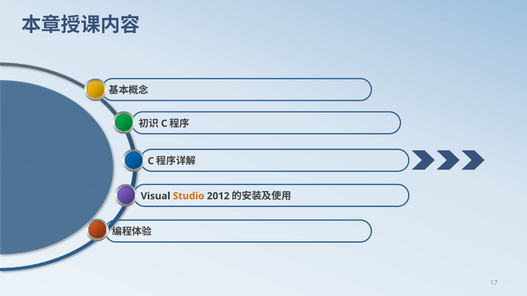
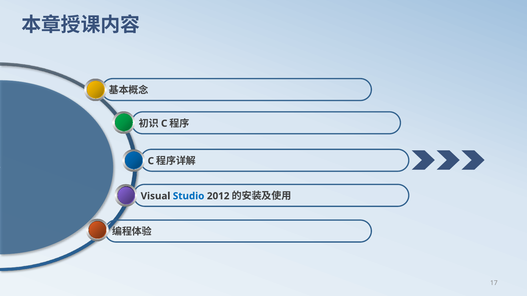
Studio colour: orange -> blue
